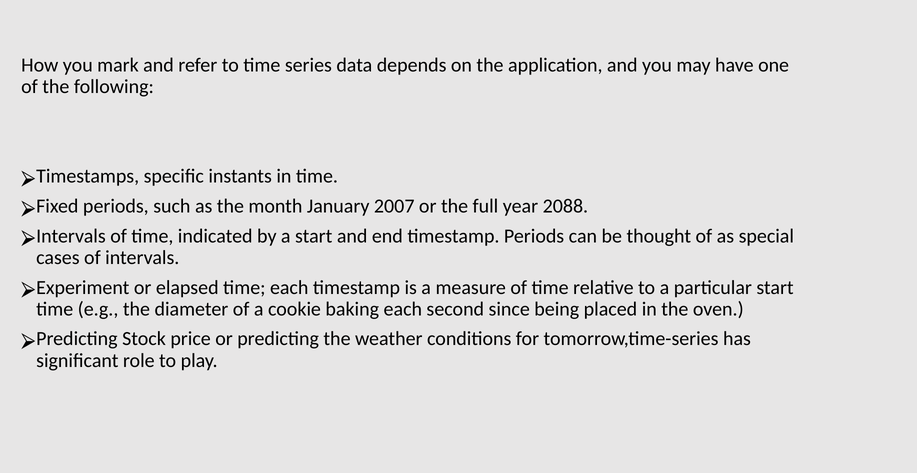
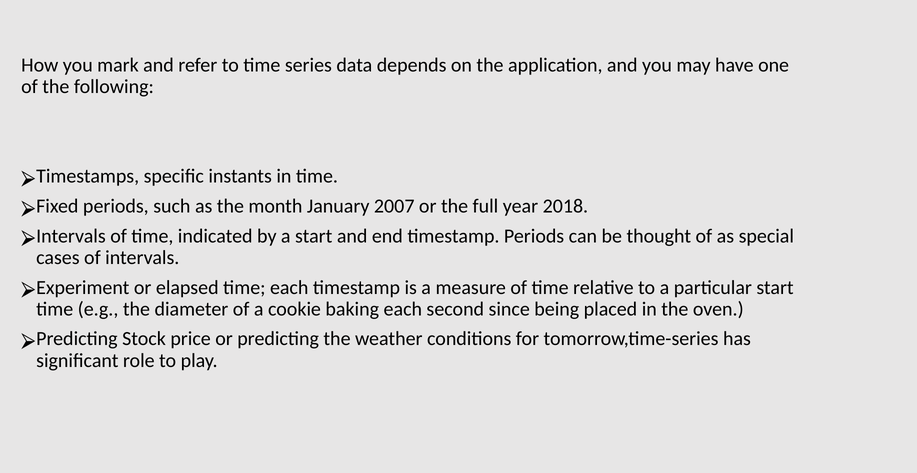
2088: 2088 -> 2018
